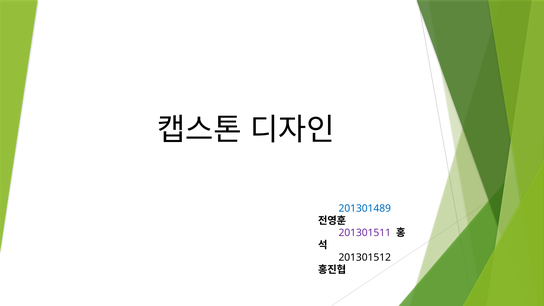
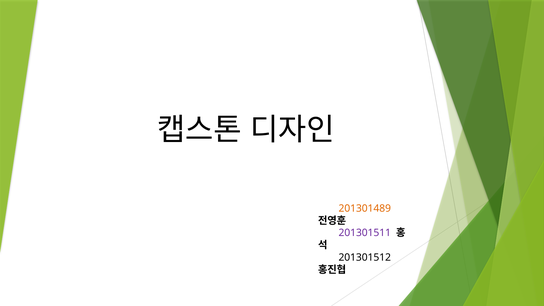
201301489 colour: blue -> orange
